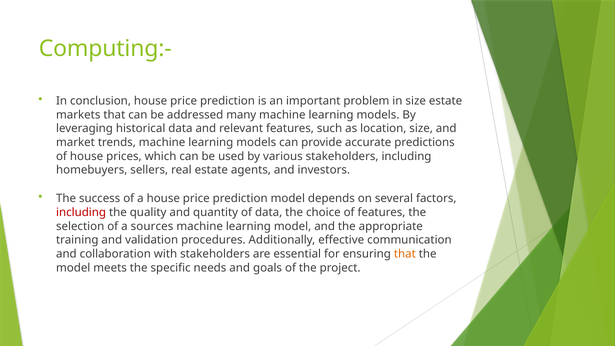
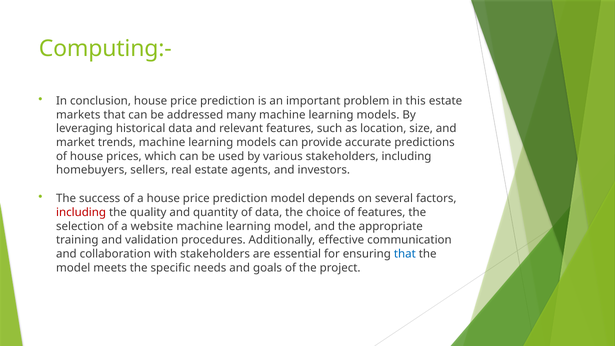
in size: size -> this
sources: sources -> website
that at (405, 254) colour: orange -> blue
